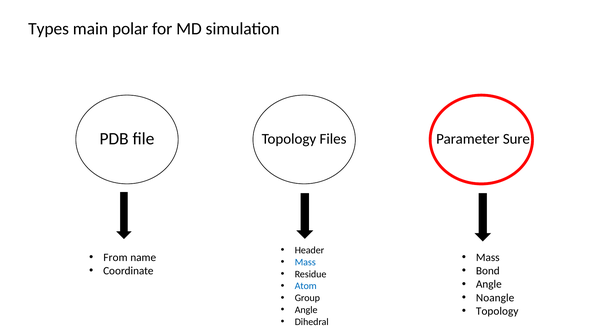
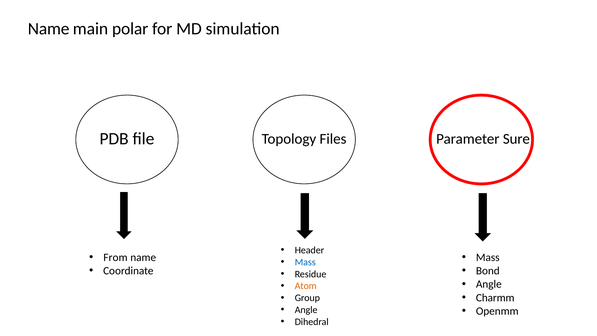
Types at (49, 29): Types -> Name
Atom colour: blue -> orange
Noangle: Noangle -> Charmm
Topology at (497, 311): Topology -> Openmm
